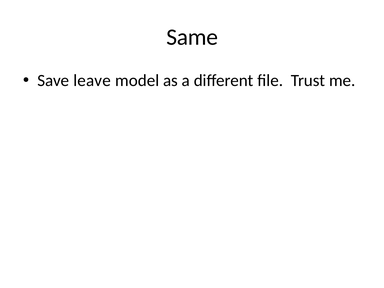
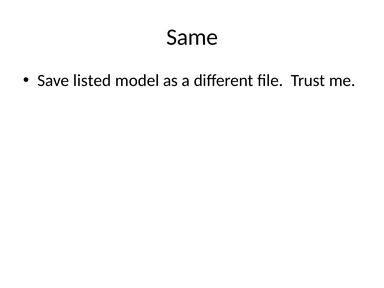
leave: leave -> listed
